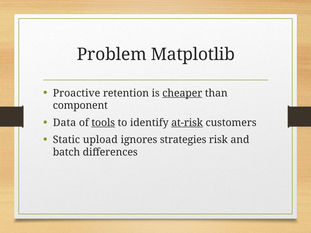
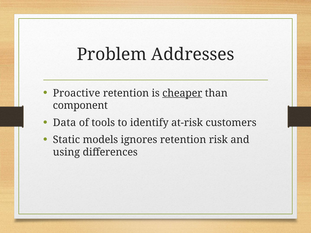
Matplotlib: Matplotlib -> Addresses
tools underline: present -> none
at-risk underline: present -> none
upload: upload -> models
ignores strategies: strategies -> retention
batch: batch -> using
